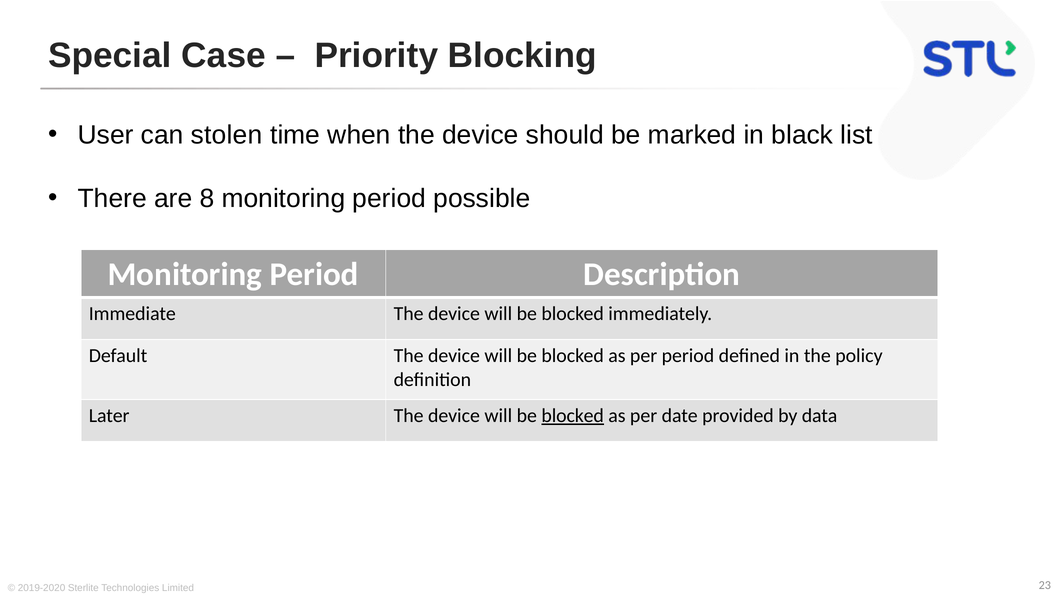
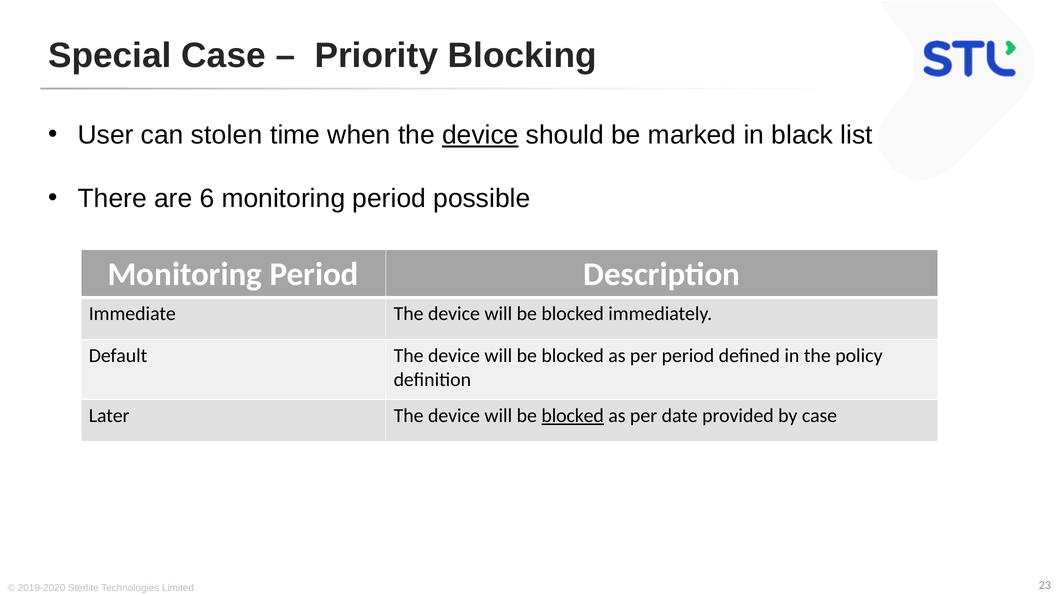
device at (480, 135) underline: none -> present
8: 8 -> 6
by data: data -> case
